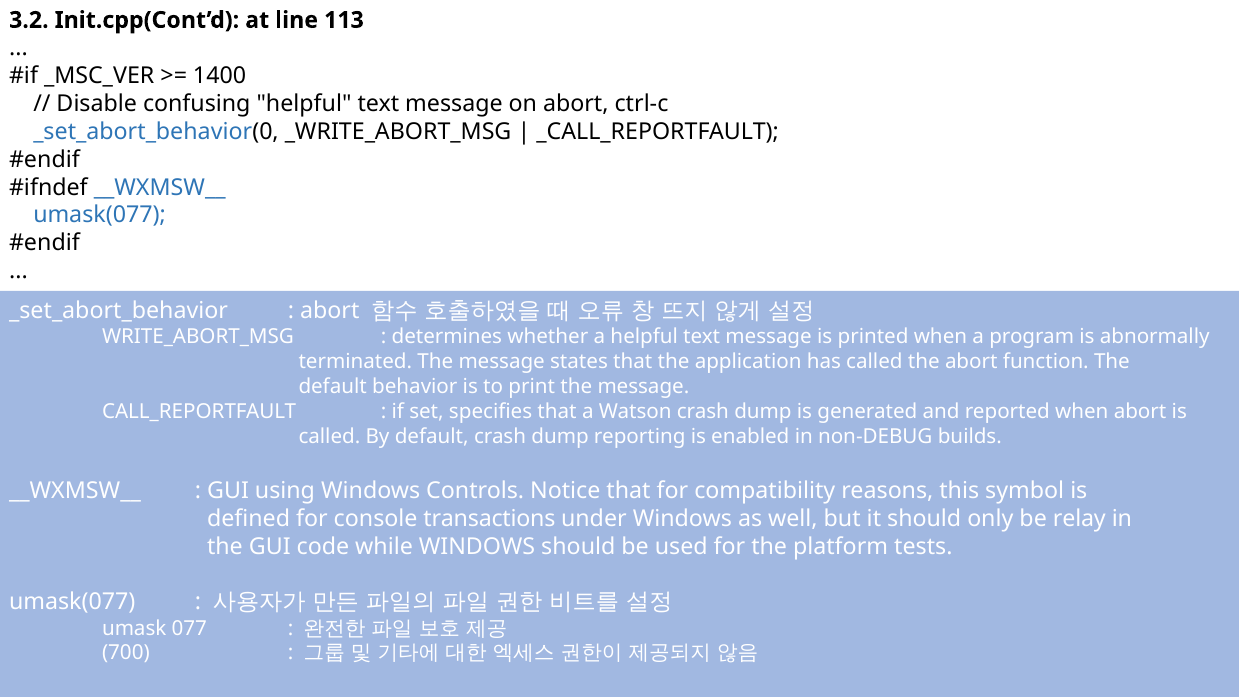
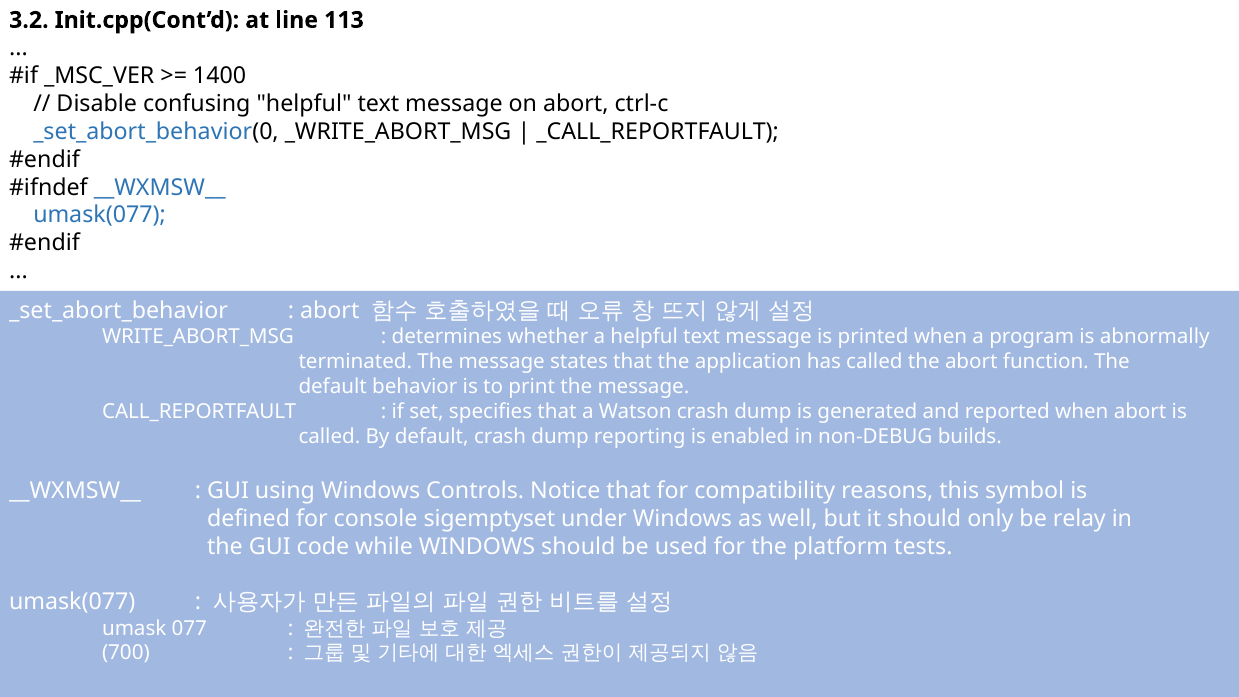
transactions: transactions -> sigemptyset
